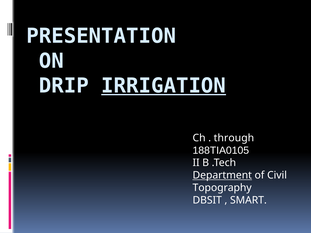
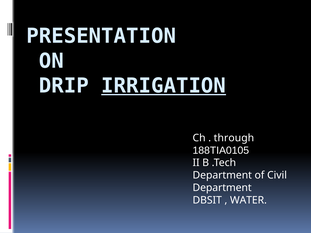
Department at (222, 175) underline: present -> none
Topography at (222, 188): Topography -> Department
SMART: SMART -> WATER
